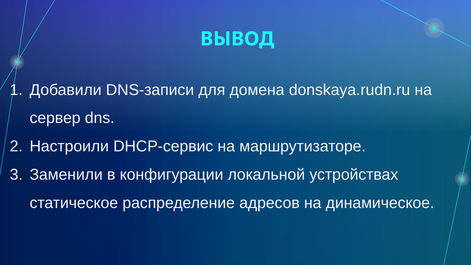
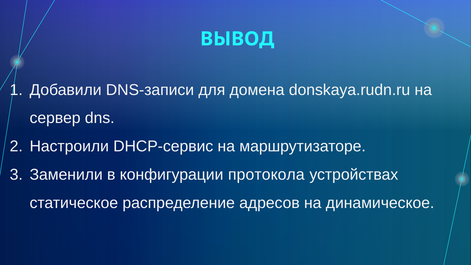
локальной: локальной -> протокола
